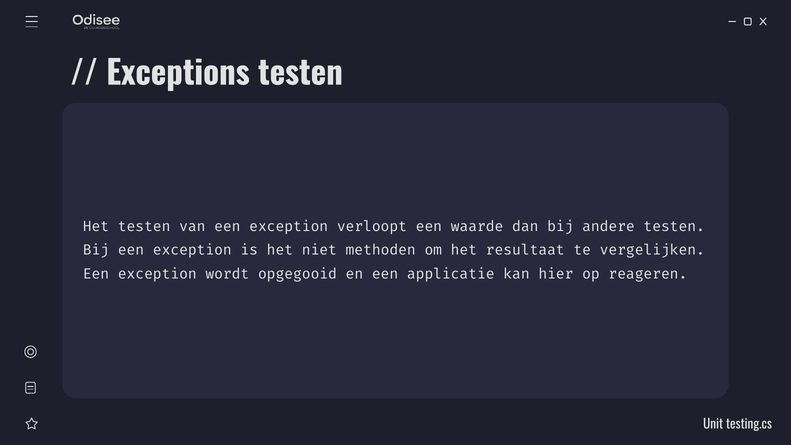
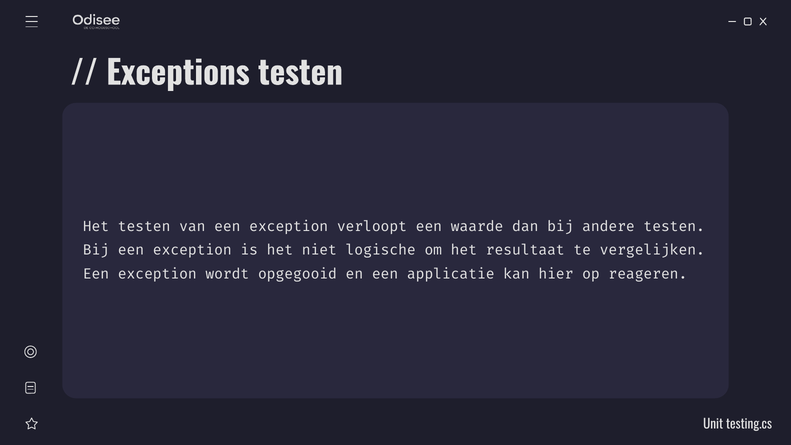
methoden: methoden -> logische
